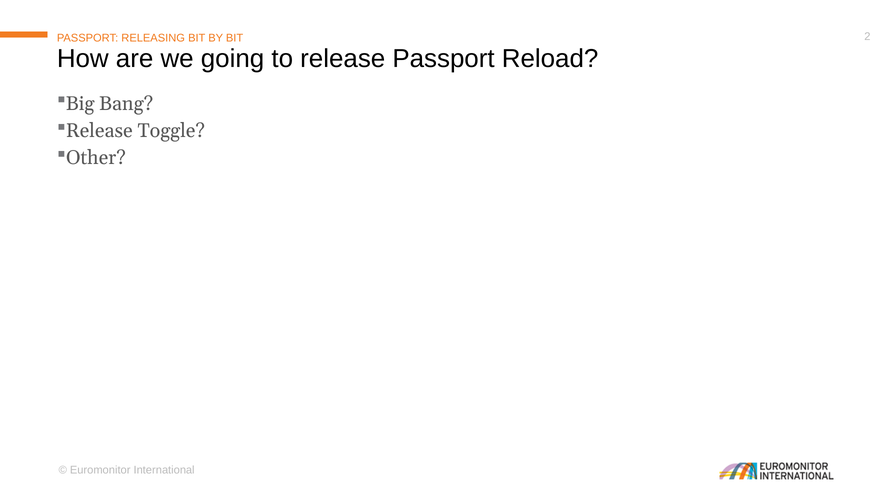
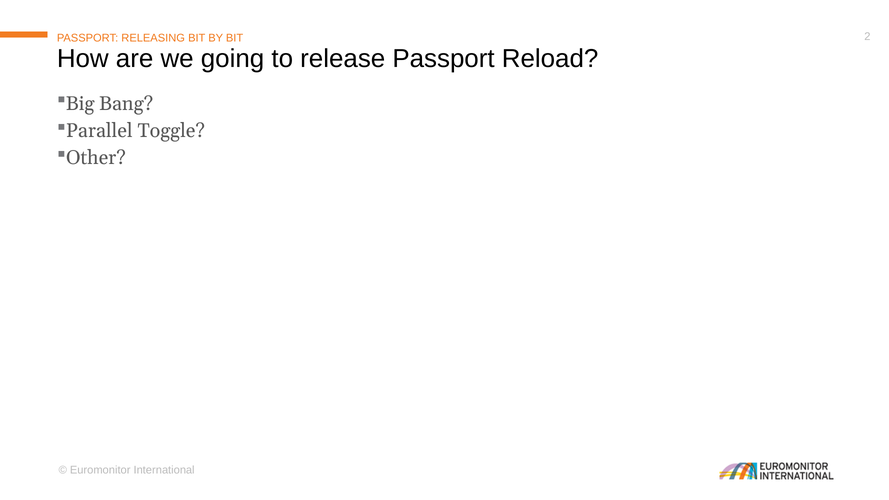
Release at (99, 131): Release -> Parallel
